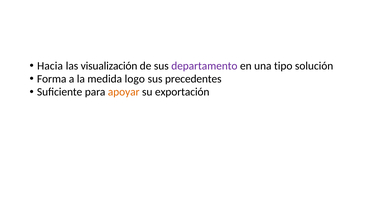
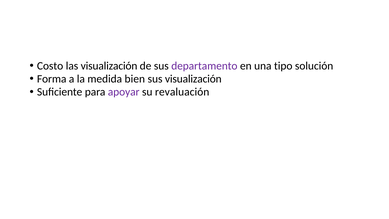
Hacia: Hacia -> Costo
logo: logo -> bien
sus precedentes: precedentes -> visualización
apoyar colour: orange -> purple
exportación: exportación -> revaluación
